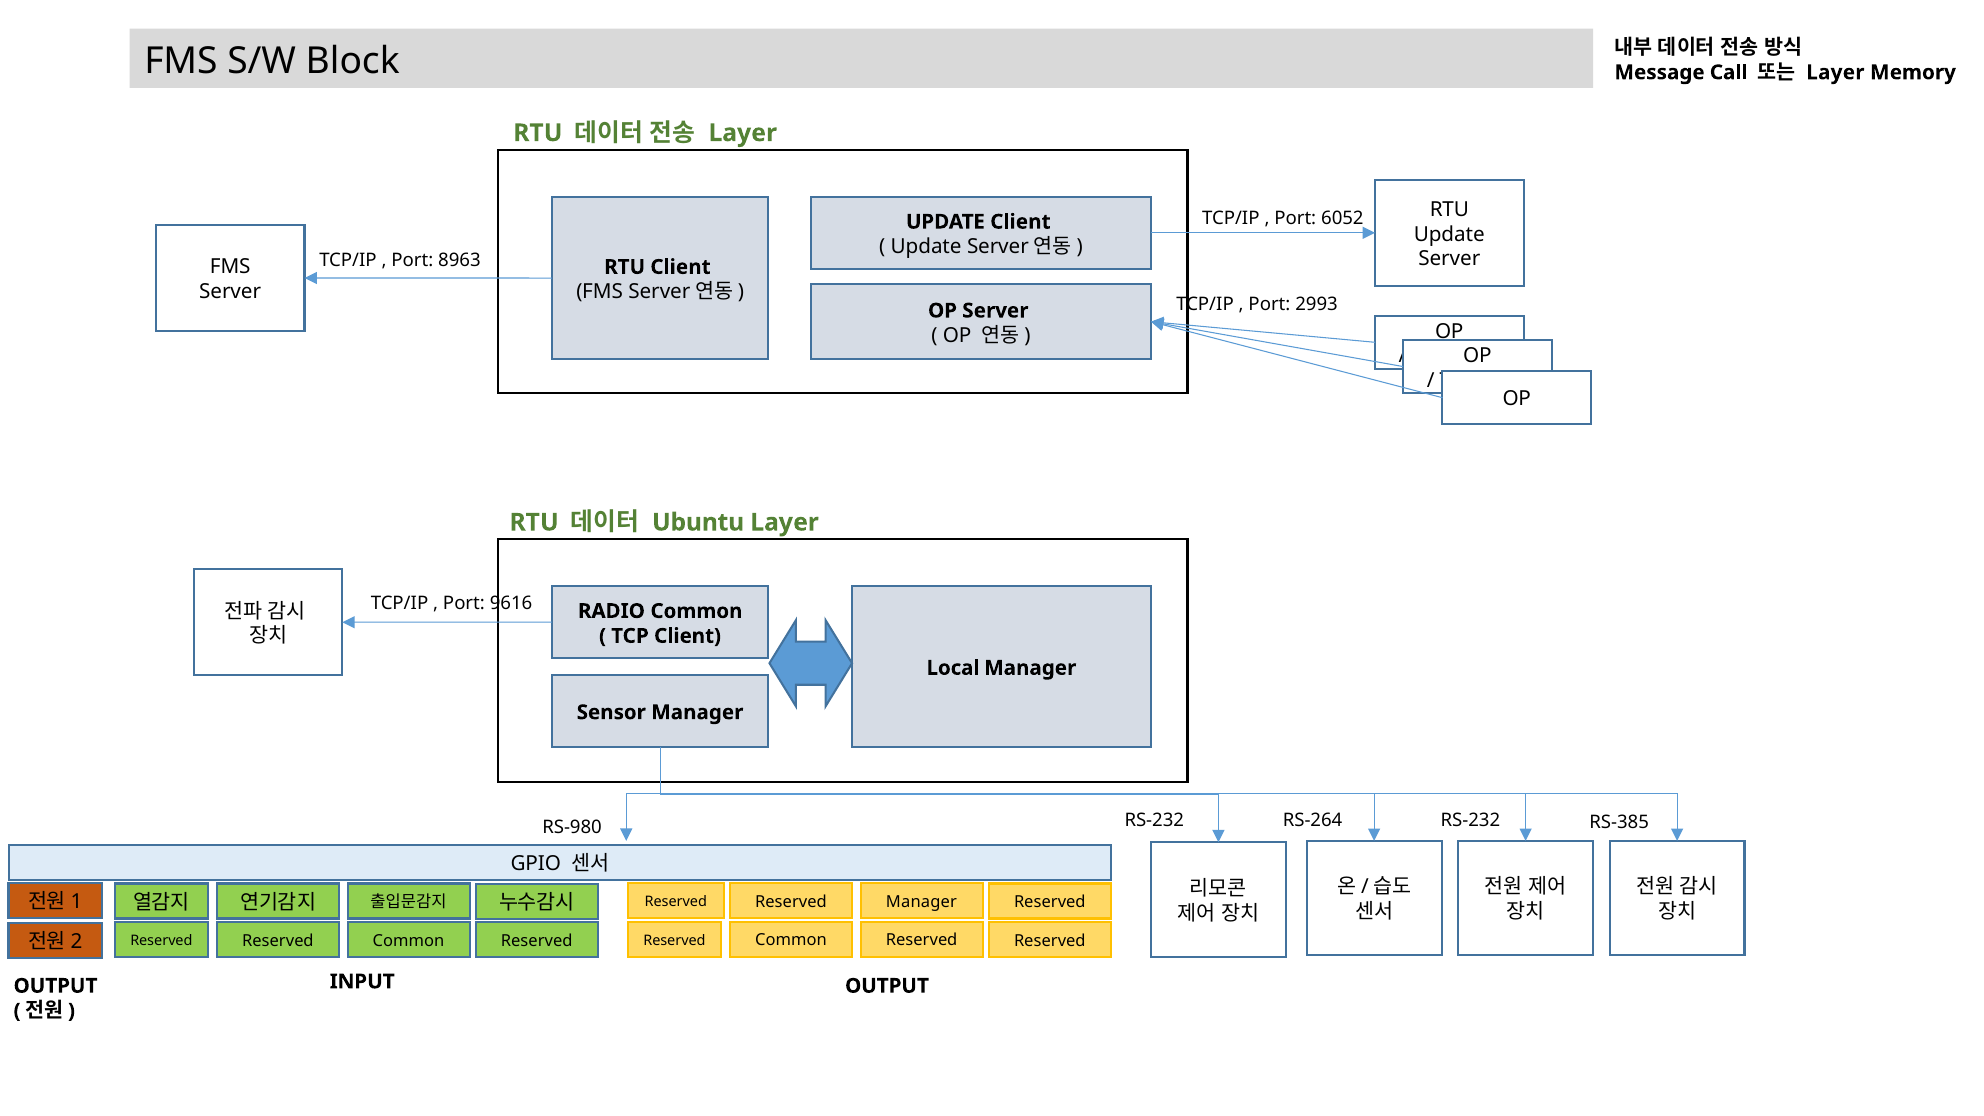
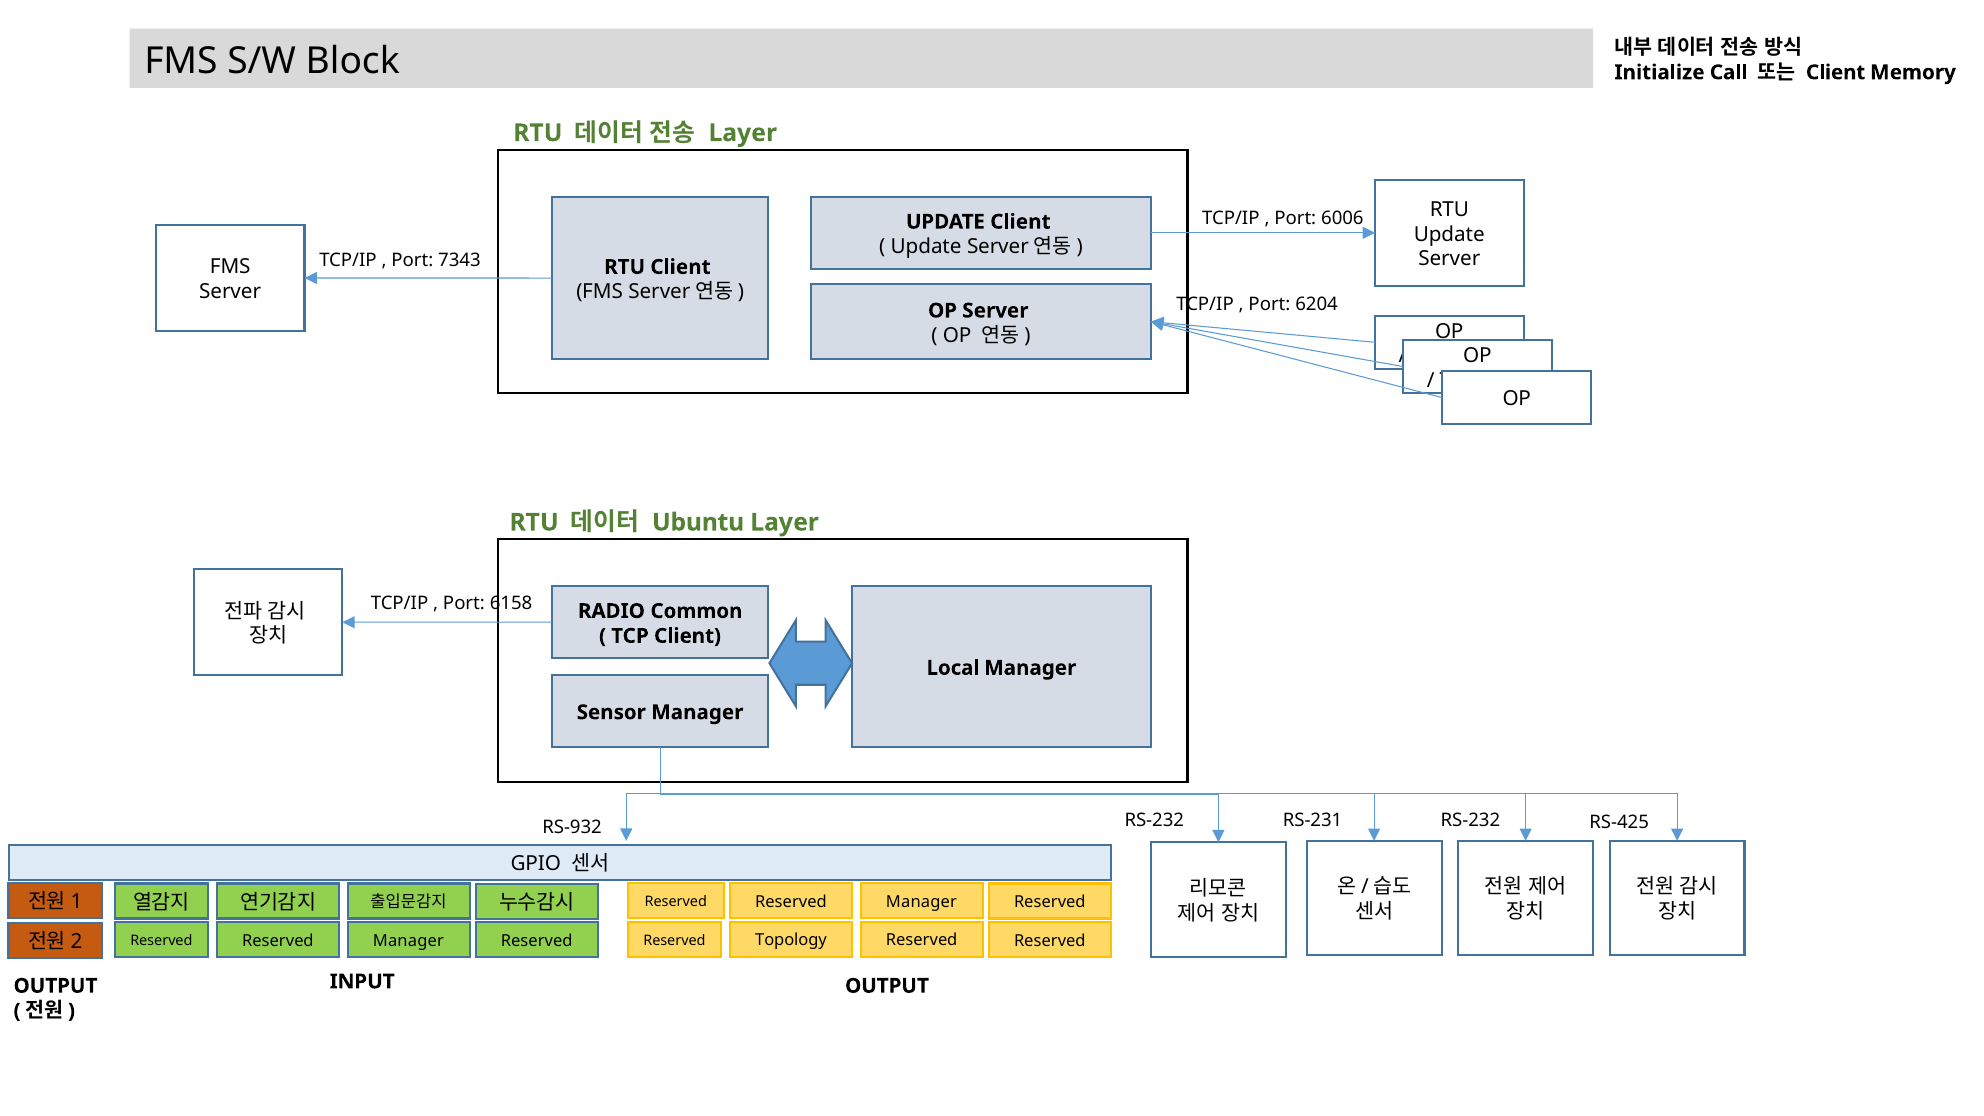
Message: Message -> Initialize
Layer at (1835, 72): Layer -> Client
6052: 6052 -> 6006
8963: 8963 -> 7343
2993: 2993 -> 6204
9616: 9616 -> 6158
RS-980: RS-980 -> RS-932
RS-264: RS-264 -> RS-231
RS-385: RS-385 -> RS-425
Common at (791, 940): Common -> Topology
Common at (408, 941): Common -> Manager
